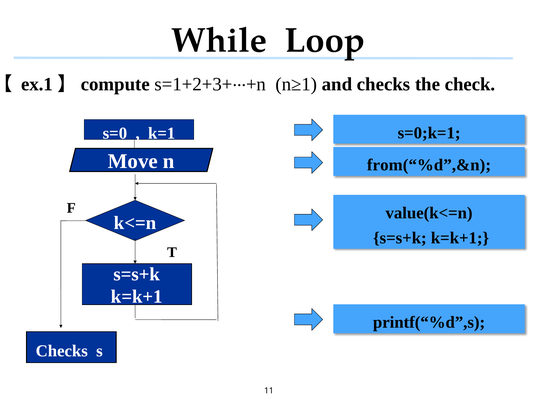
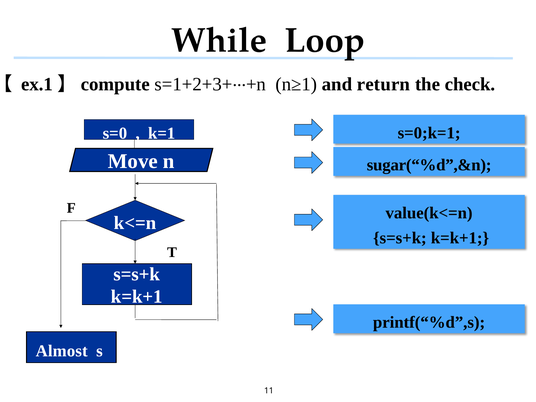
and checks: checks -> return
from(“%d”,&n: from(“%d”,&n -> sugar(“%d”,&n
Checks at (62, 351): Checks -> Almost
